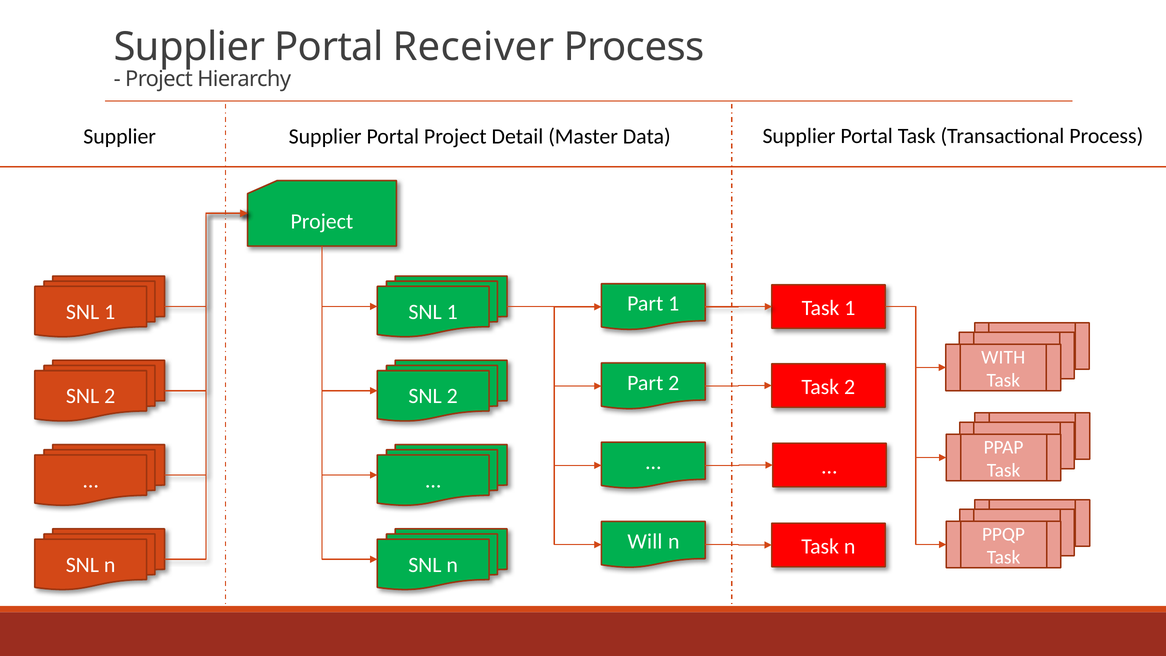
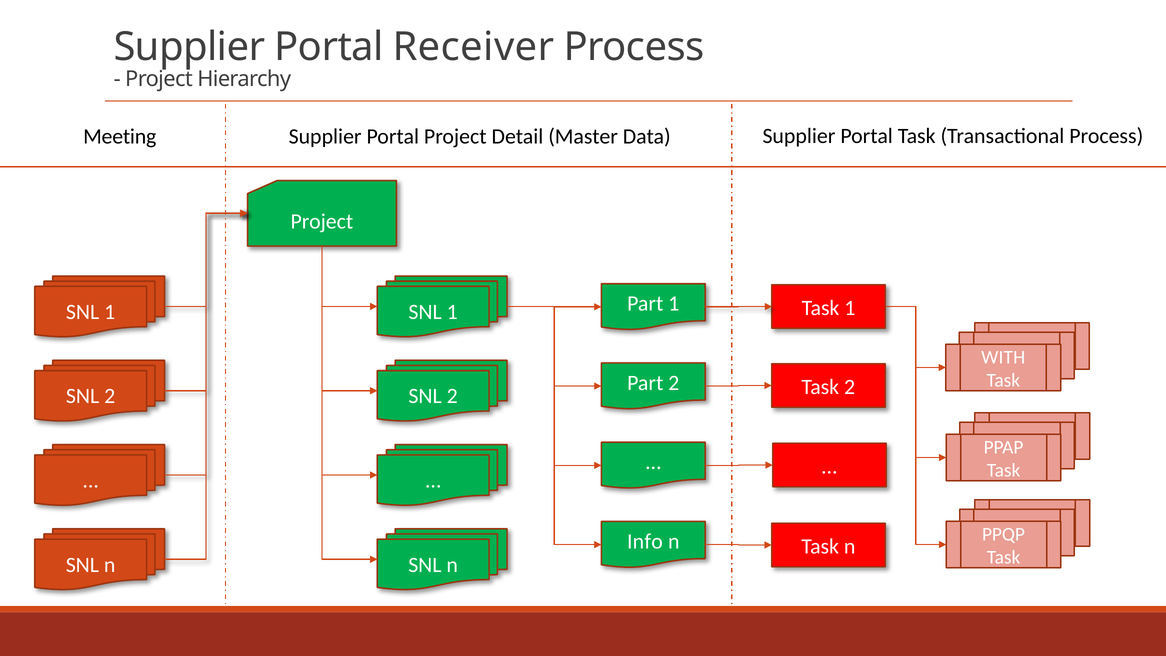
Supplier at (120, 137): Supplier -> Meeting
Will: Will -> Info
